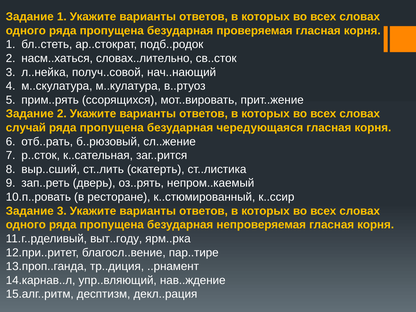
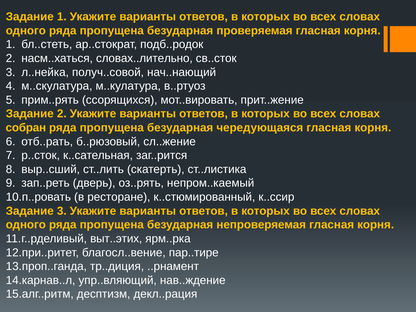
случай: случай -> собран
выт..году: выт..году -> выт..этих
